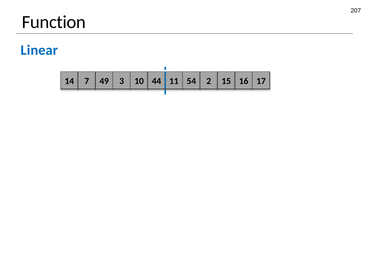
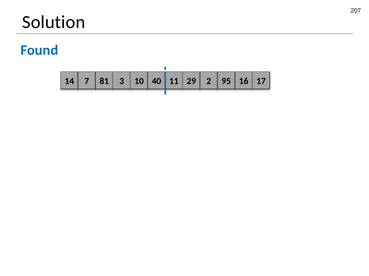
Function: Function -> Solution
Linear: Linear -> Found
49: 49 -> 81
44: 44 -> 40
54: 54 -> 29
15: 15 -> 95
